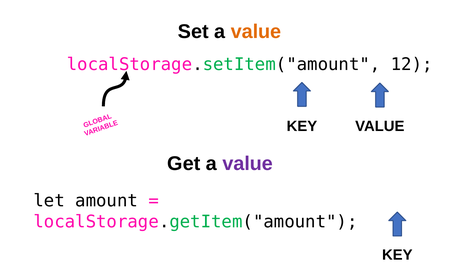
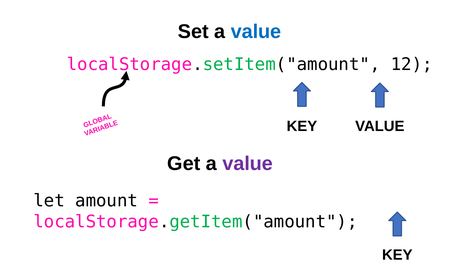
value at (256, 32) colour: orange -> blue
